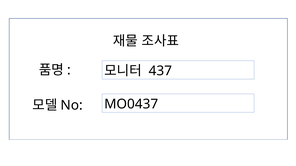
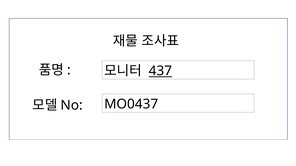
437 underline: none -> present
